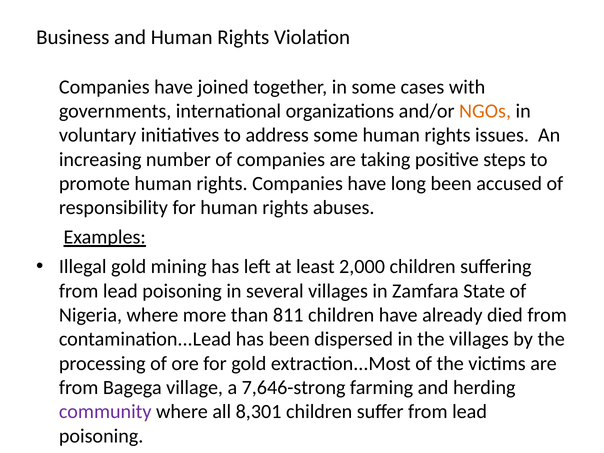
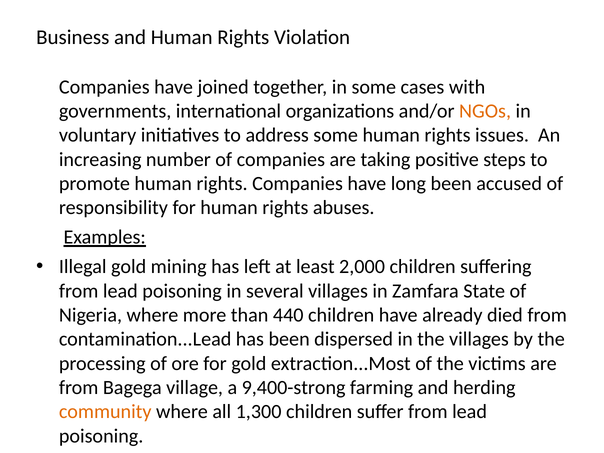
811: 811 -> 440
7,646-strong: 7,646-strong -> 9,400-strong
community colour: purple -> orange
8,301: 8,301 -> 1,300
